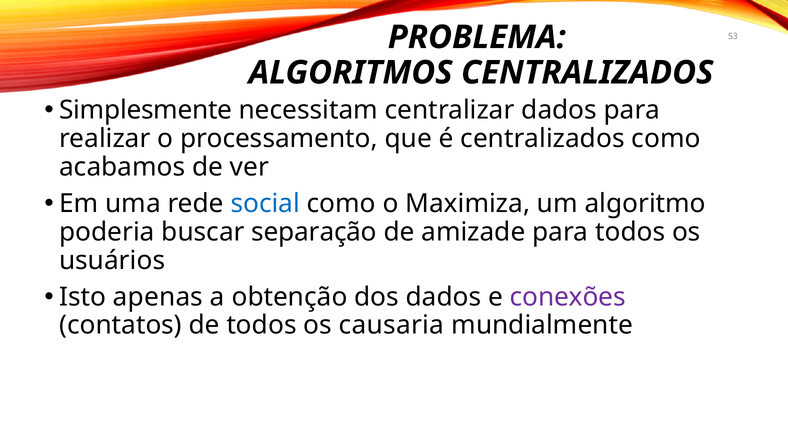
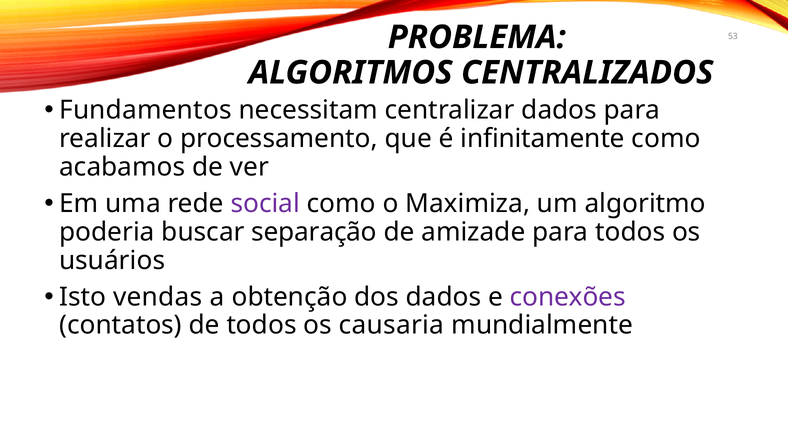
Simplesmente: Simplesmente -> Fundamentos
é centralizados: centralizados -> infinitamente
social colour: blue -> purple
apenas: apenas -> vendas
